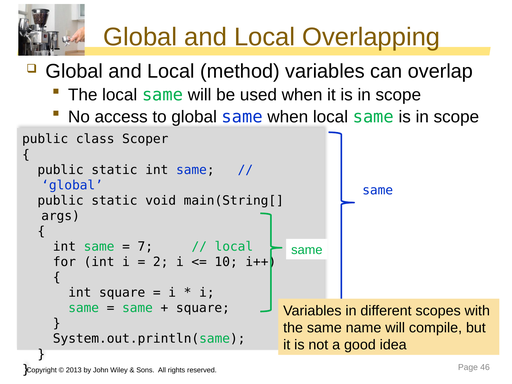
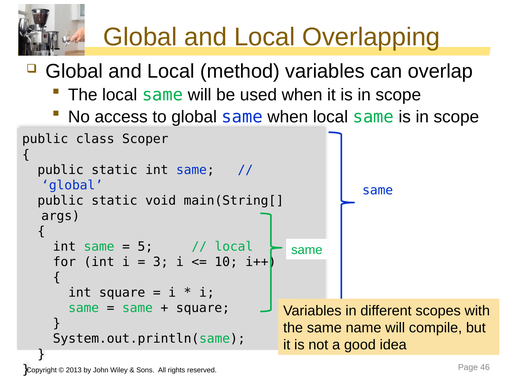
7: 7 -> 5
2: 2 -> 3
